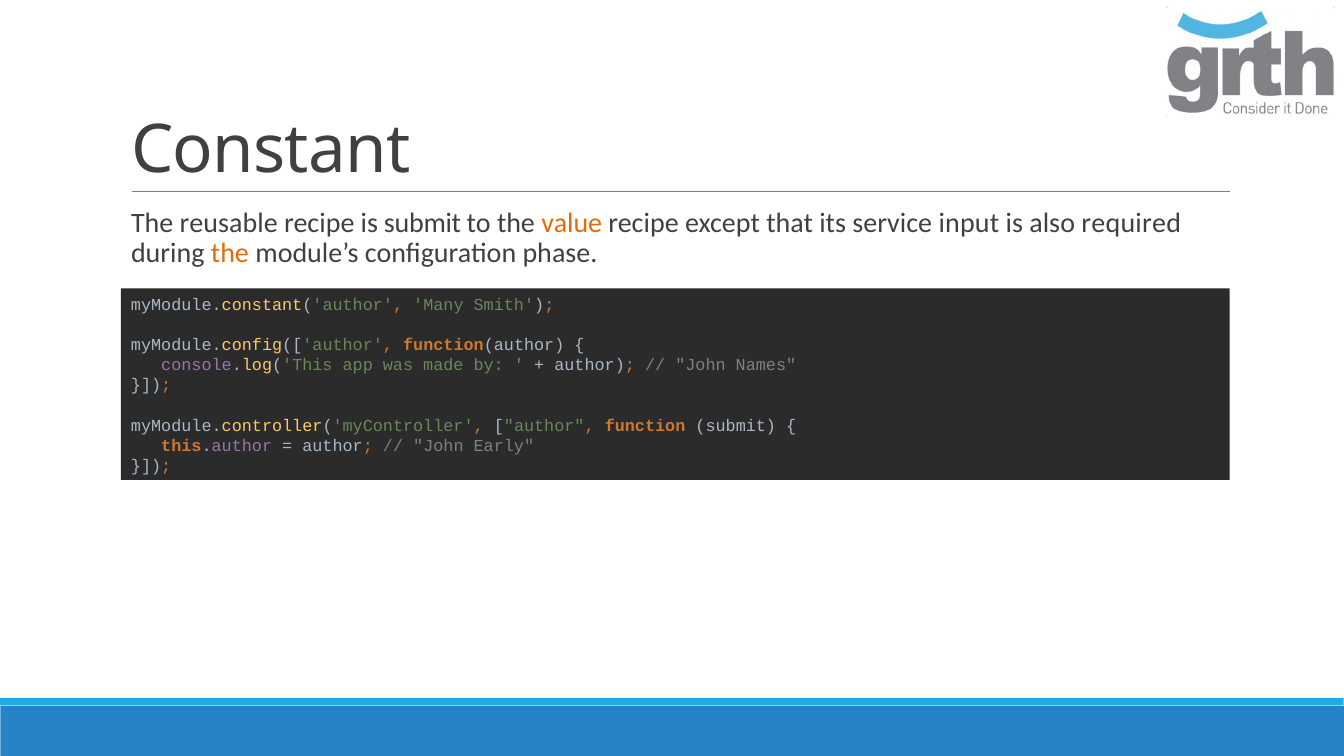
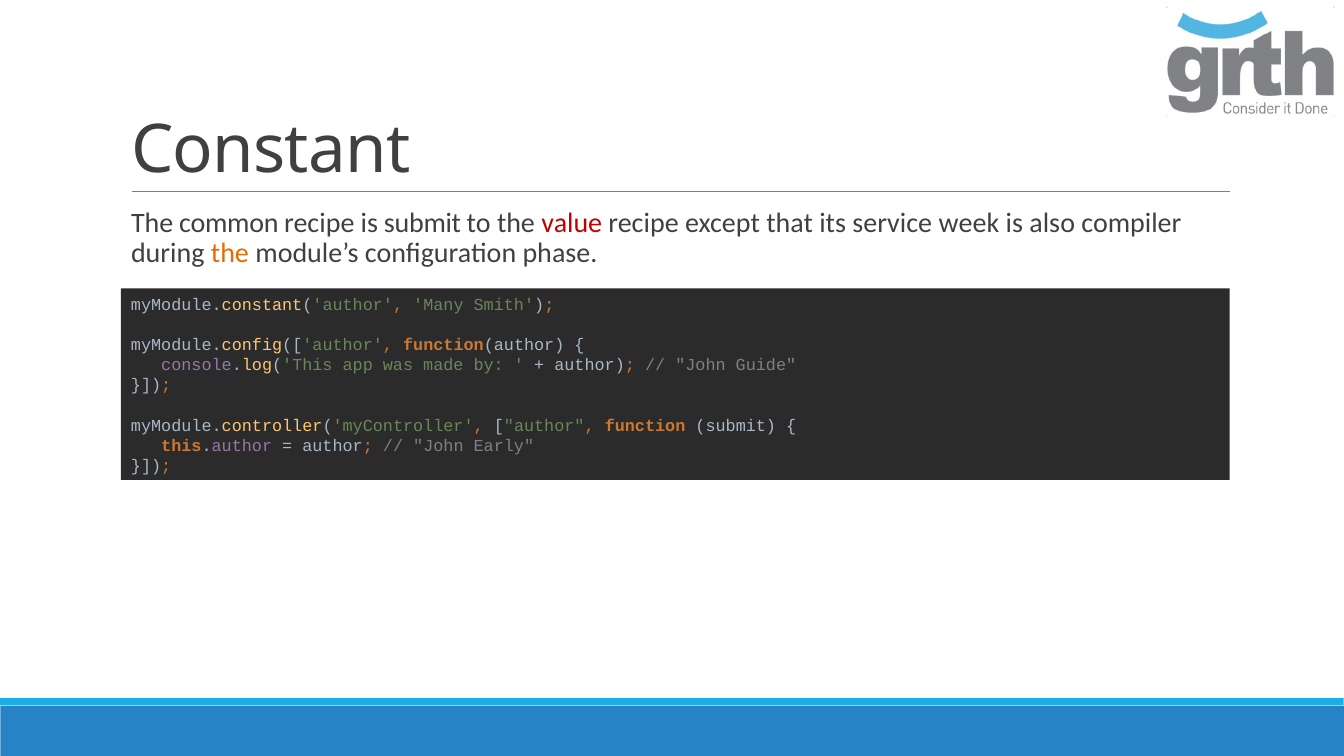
reusable: reusable -> common
value colour: orange -> red
input: input -> week
required: required -> compiler
Names: Names -> Guide
